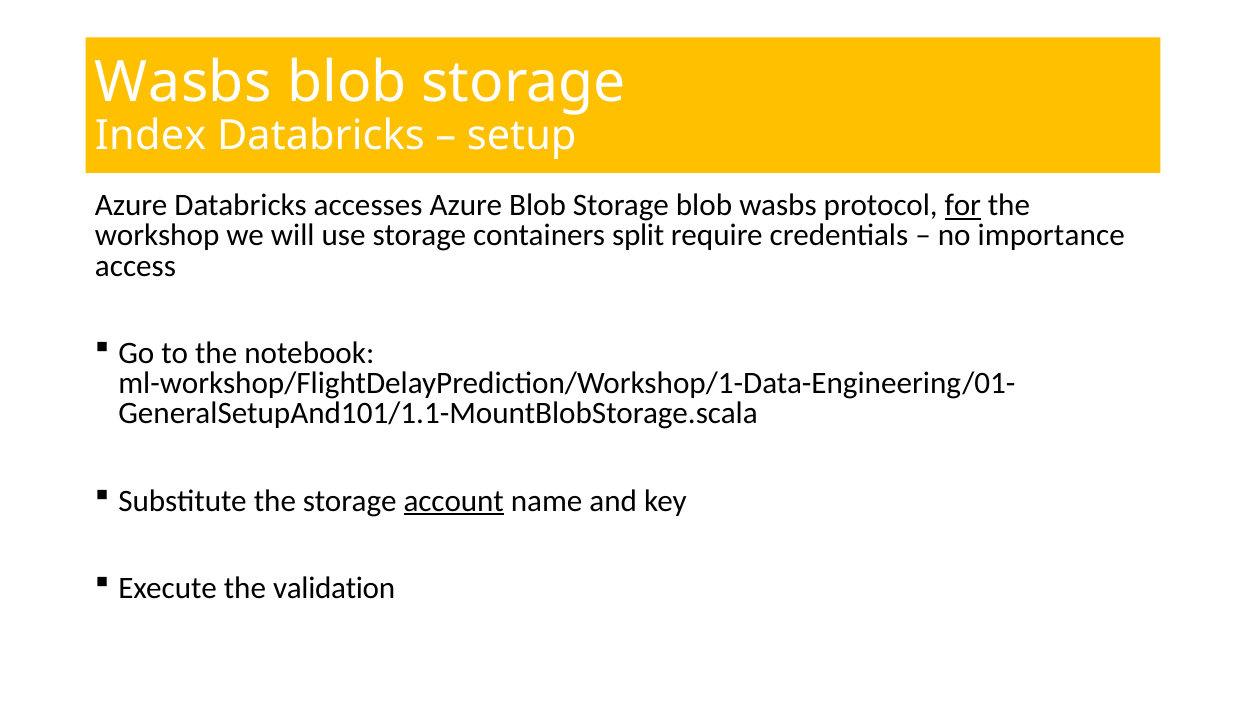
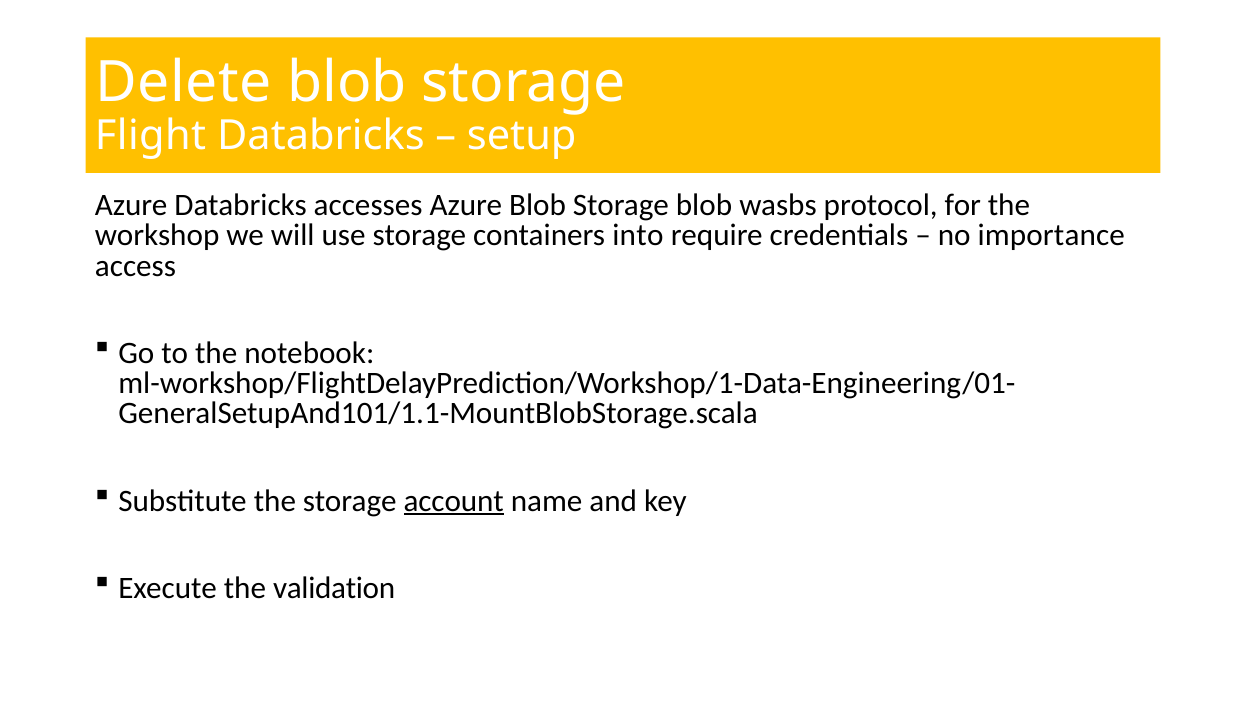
Wasbs at (183, 82): Wasbs -> Delete
Index: Index -> Flight
for underline: present -> none
split: split -> into
